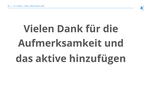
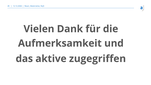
hinzufügen: hinzufügen -> zugegriffen
